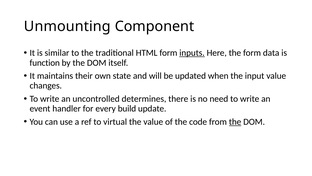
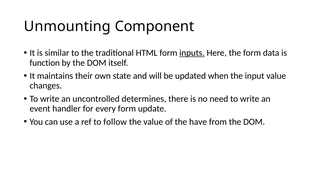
every build: build -> form
virtual: virtual -> follow
code: code -> have
the at (235, 121) underline: present -> none
